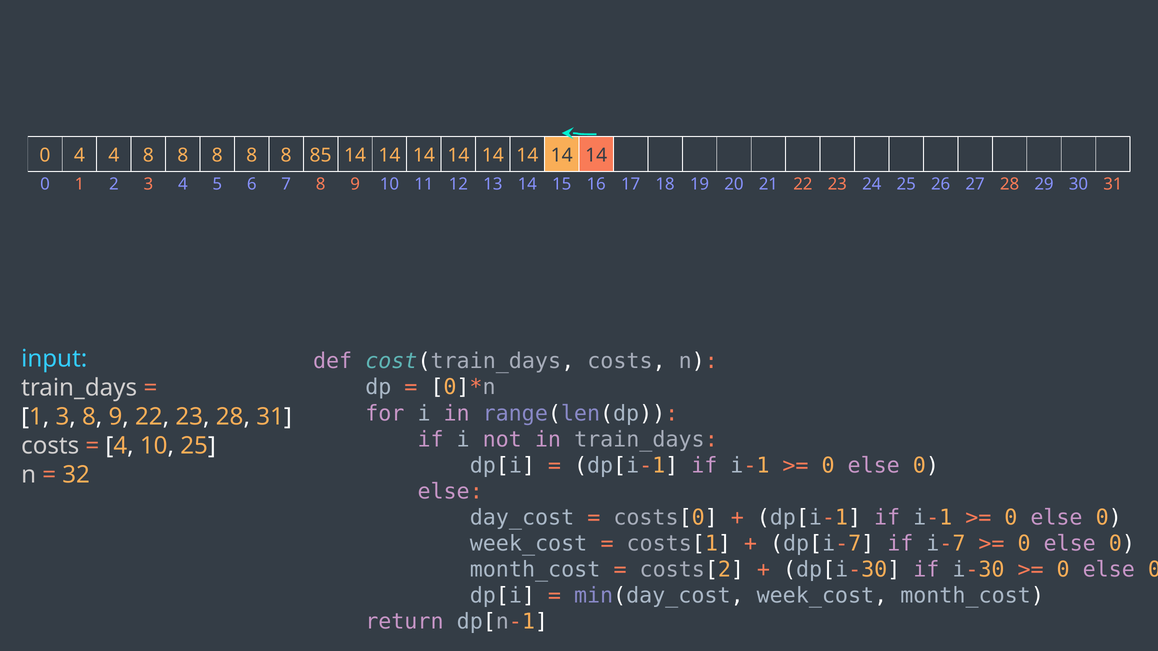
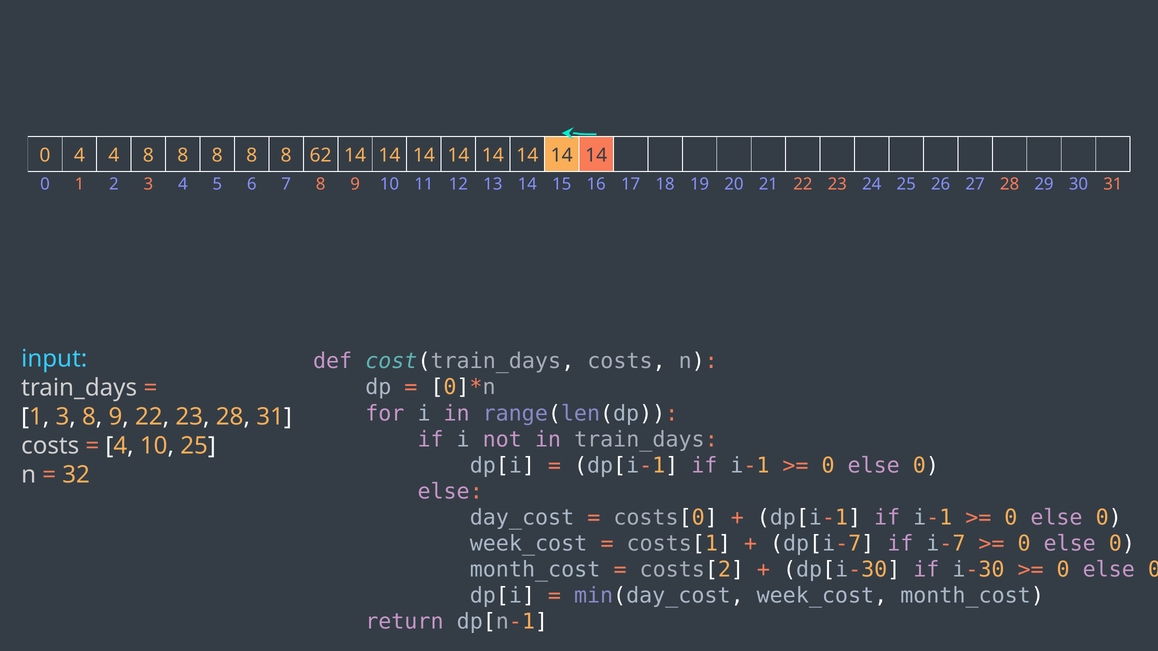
85: 85 -> 62
